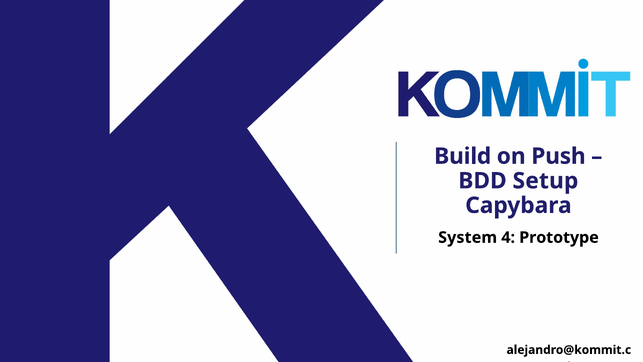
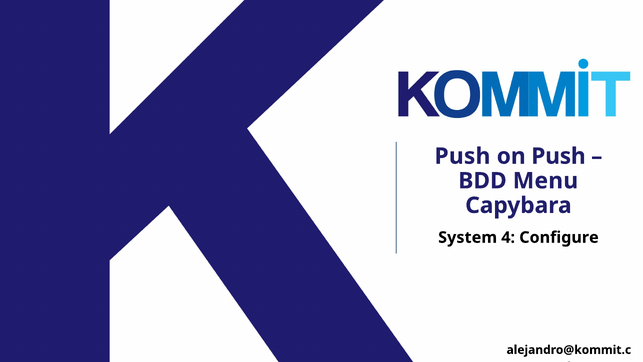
Build at (463, 156): Build -> Push
Setup: Setup -> Menu
Prototype: Prototype -> Configure
